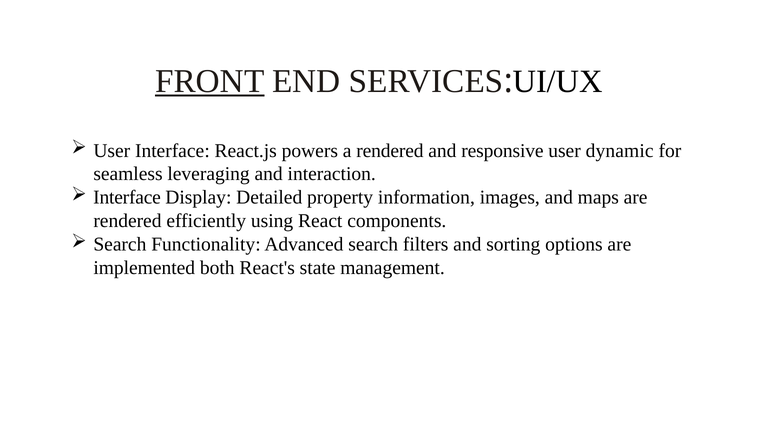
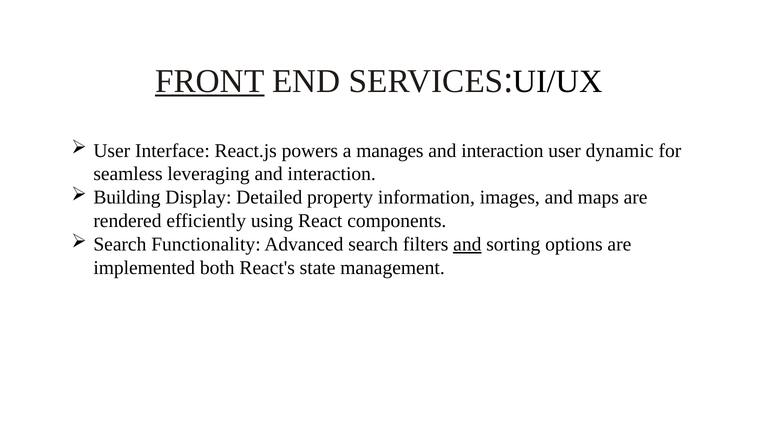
a rendered: rendered -> manages
responsive at (502, 151): responsive -> interaction
Interface at (127, 197): Interface -> Building
and at (467, 244) underline: none -> present
